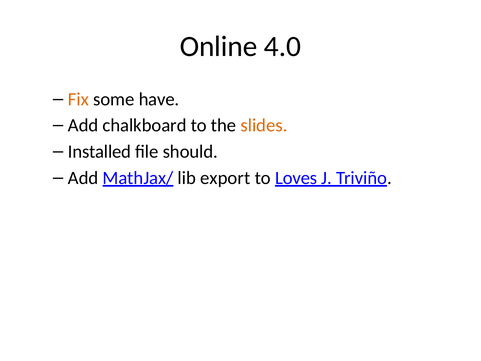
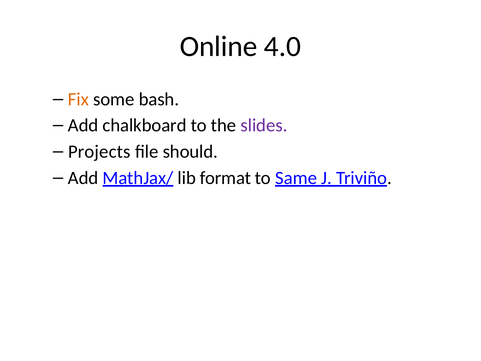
have: have -> bash
slides colour: orange -> purple
Installed: Installed -> Projects
export: export -> format
Loves: Loves -> Same
